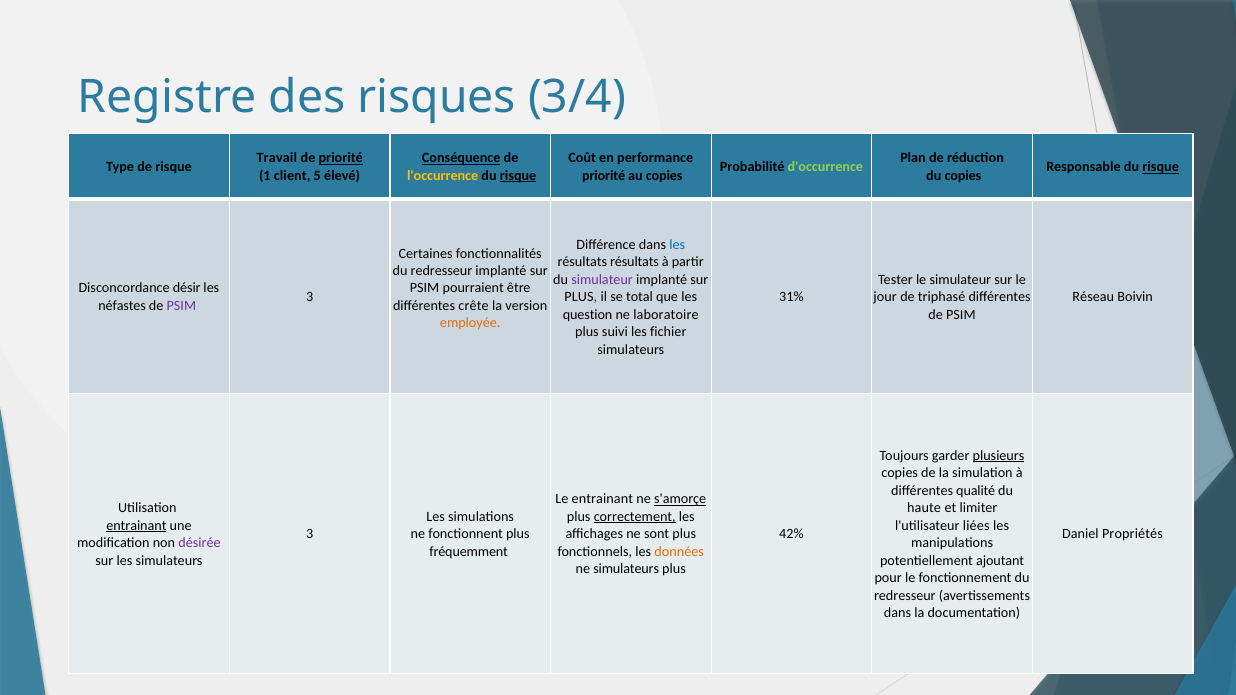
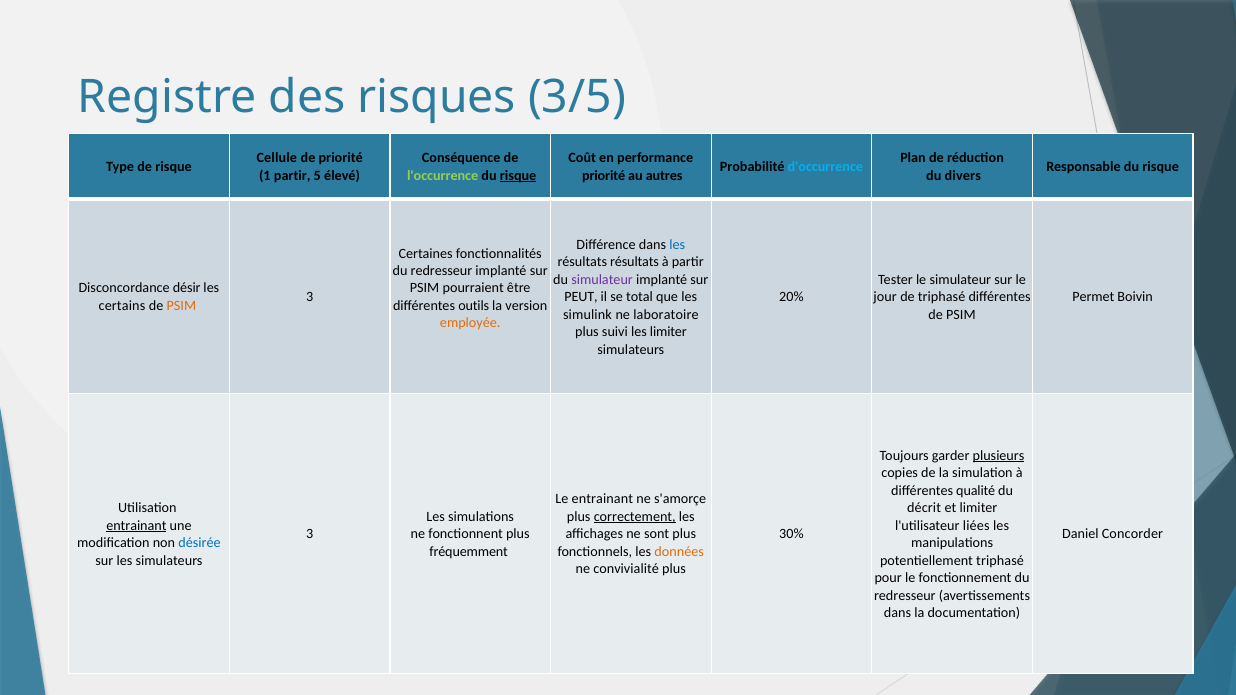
3/4: 3/4 -> 3/5
Travail: Travail -> Cellule
priorité at (341, 158) underline: present -> none
Conséquence underline: present -> none
d'occurrence colour: light green -> light blue
risque at (1161, 167) underline: present -> none
1 client: client -> partir
l'occurrence colour: yellow -> light green
au copies: copies -> autres
du copies: copies -> divers
PLUS at (581, 297): PLUS -> PEUT
31%: 31% -> 20%
Réseau: Réseau -> Permet
néfastes: néfastes -> certains
PSIM at (181, 306) colour: purple -> orange
crête: crête -> outils
question: question -> simulink
les fichier: fichier -> limiter
s'amorçe underline: present -> none
haute: haute -> décrit
42%: 42% -> 30%
Propriétés: Propriétés -> Concorder
désirée colour: purple -> blue
potentiellement ajoutant: ajoutant -> triphasé
ne simulateurs: simulateurs -> convivialité
